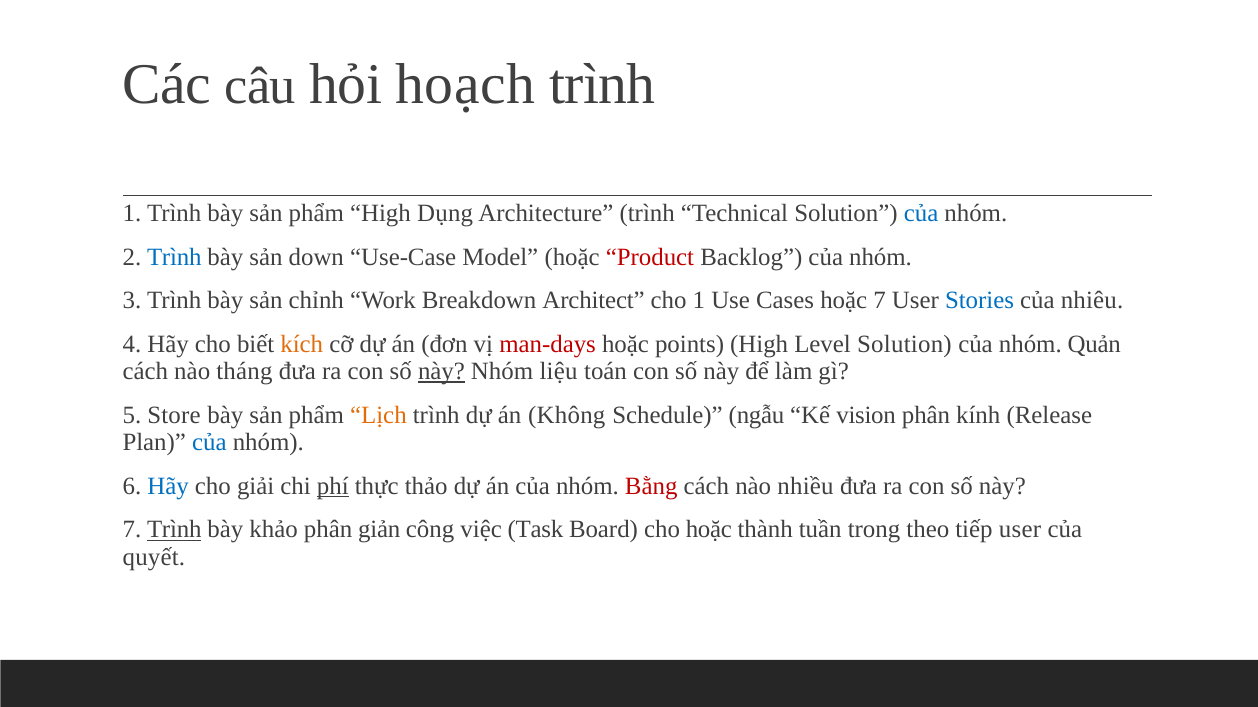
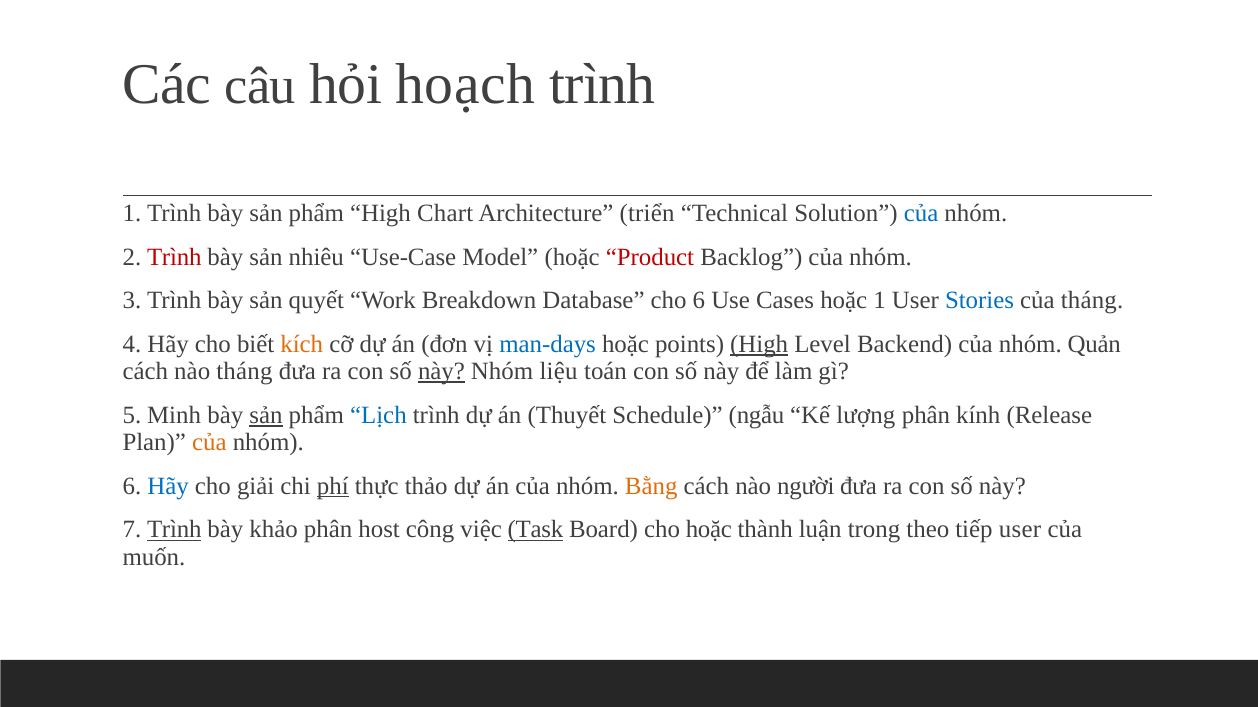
Dụng: Dụng -> Chart
Architecture trình: trình -> triển
Trình at (174, 257) colour: blue -> red
down: down -> nhiêu
chỉnh: chỉnh -> quyết
Architect: Architect -> Database
cho 1: 1 -> 6
hoặc 7: 7 -> 1
của nhiêu: nhiêu -> tháng
man-days colour: red -> blue
High at (759, 345) underline: none -> present
Level Solution: Solution -> Backend
Store: Store -> Minh
sản at (266, 416) underline: none -> present
Lịch colour: orange -> blue
Không: Không -> Thuyết
vision: vision -> lượng
của at (209, 443) colour: blue -> orange
Bằng colour: red -> orange
nhiều: nhiều -> người
giản: giản -> host
Task underline: none -> present
tuần: tuần -> luận
quyết: quyết -> muốn
